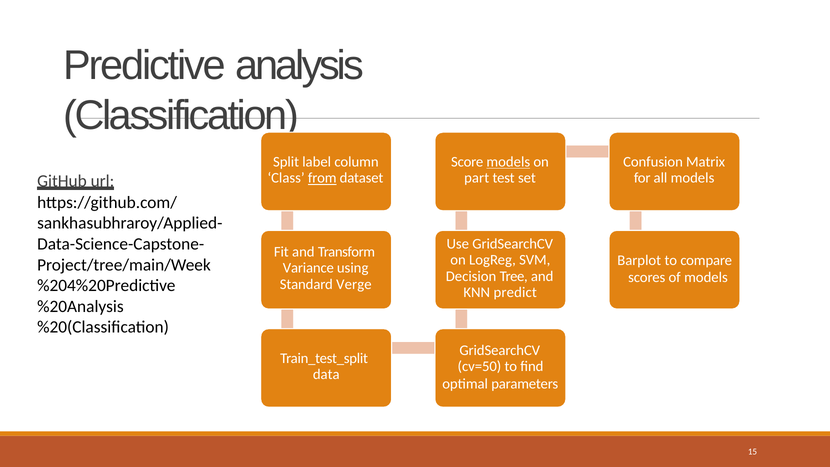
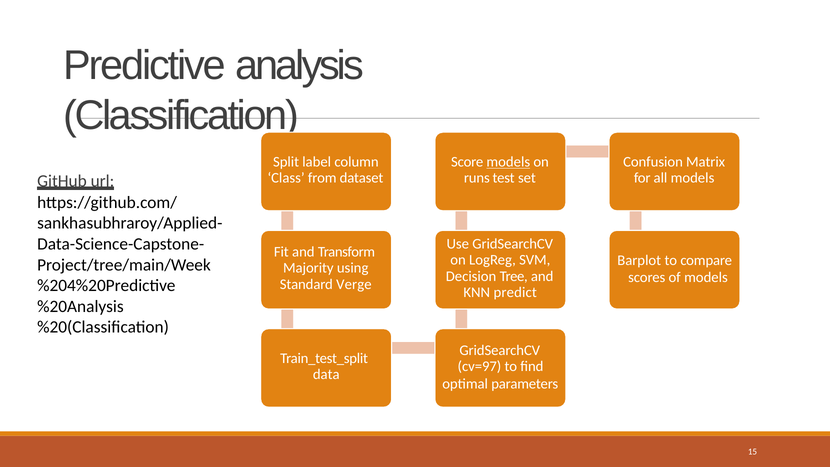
from underline: present -> none
part: part -> runs
Variance: Variance -> Majority
cv=50: cv=50 -> cv=97
